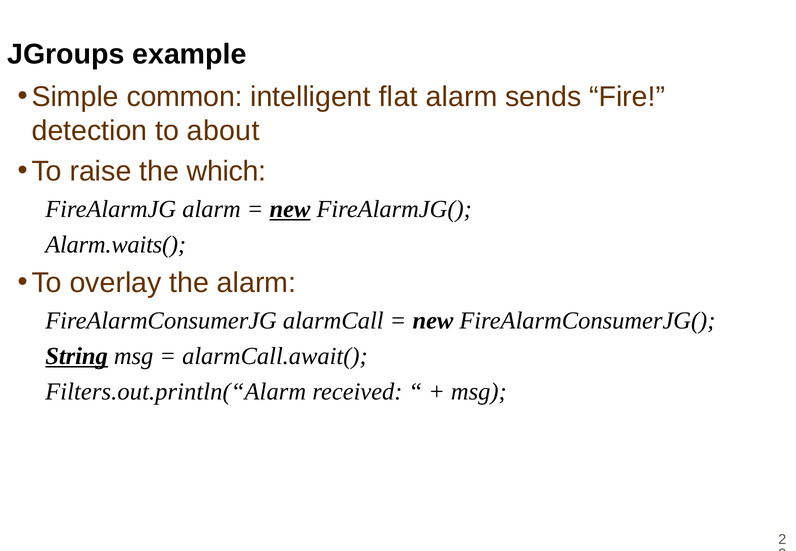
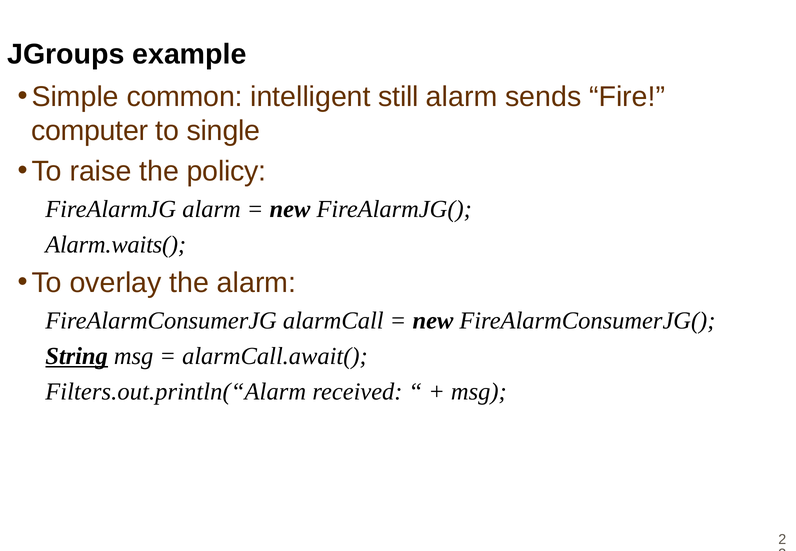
flat: flat -> still
detection: detection -> computer
about: about -> single
which: which -> policy
new at (290, 209) underline: present -> none
